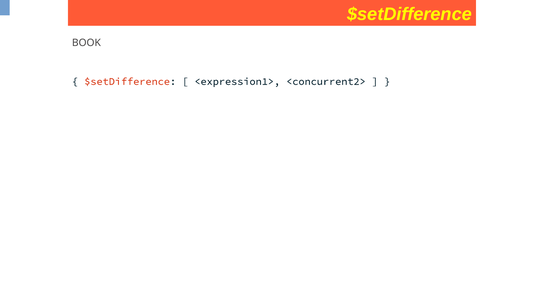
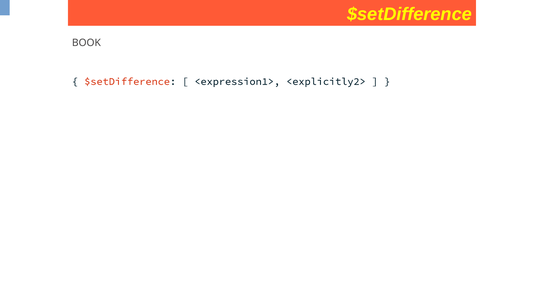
<concurrent2>: <concurrent2> -> <explicitly2>
